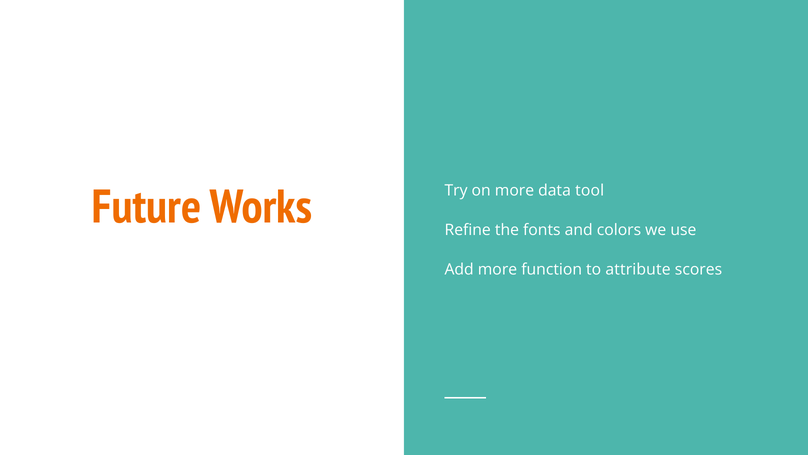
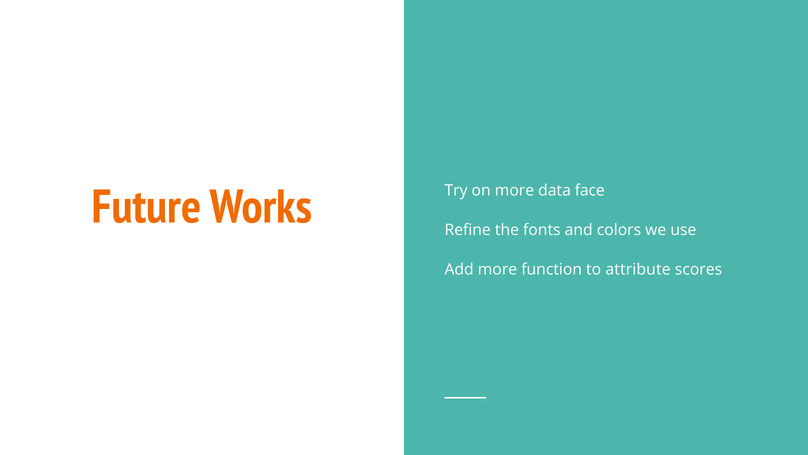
tool: tool -> face
